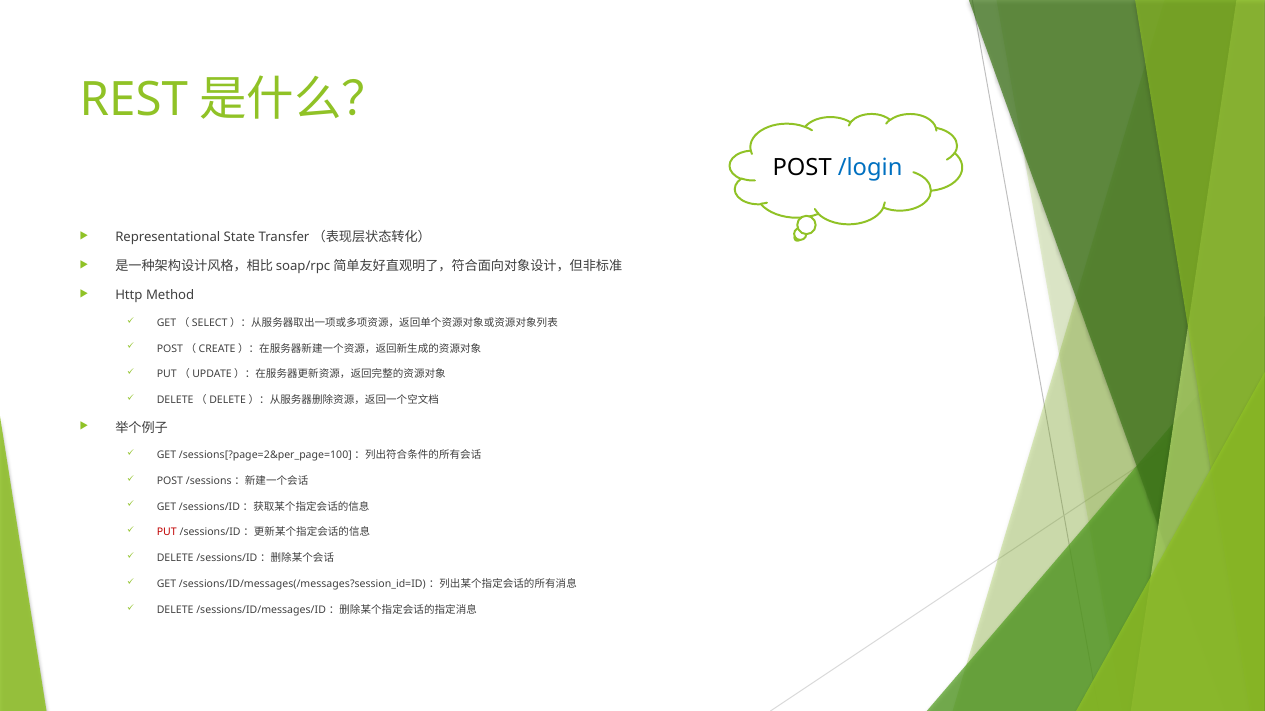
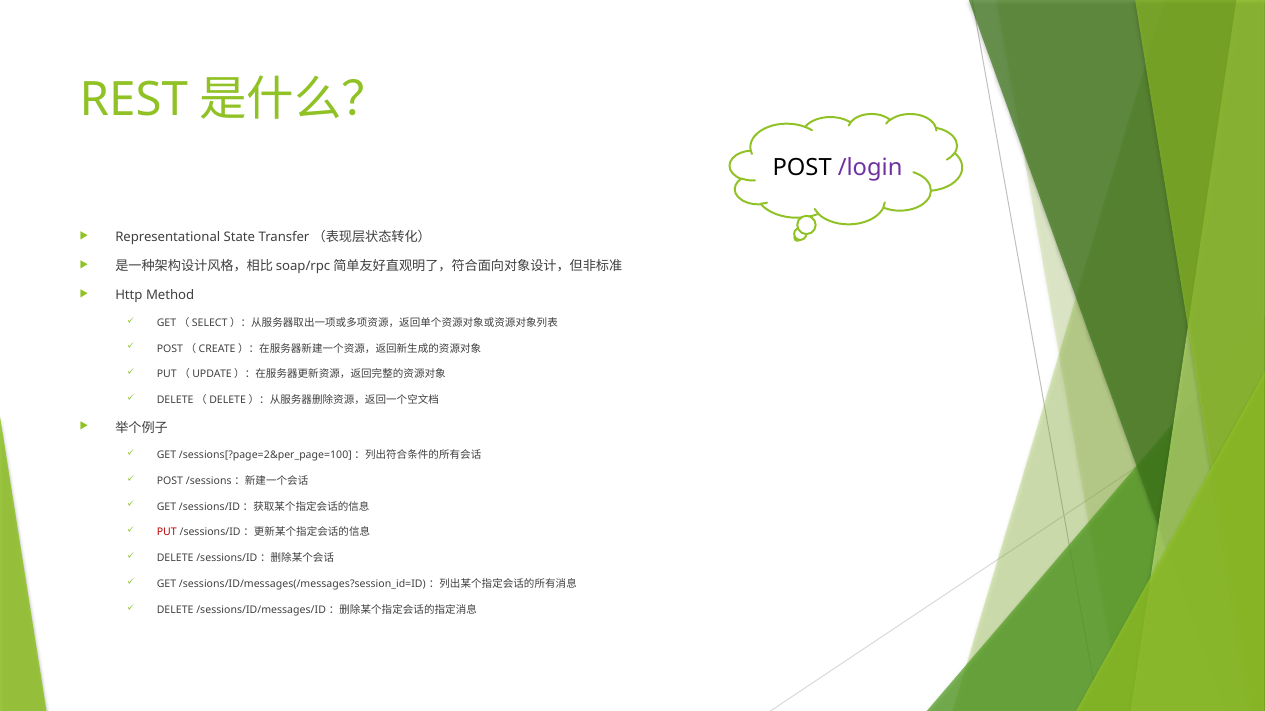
/login colour: blue -> purple
